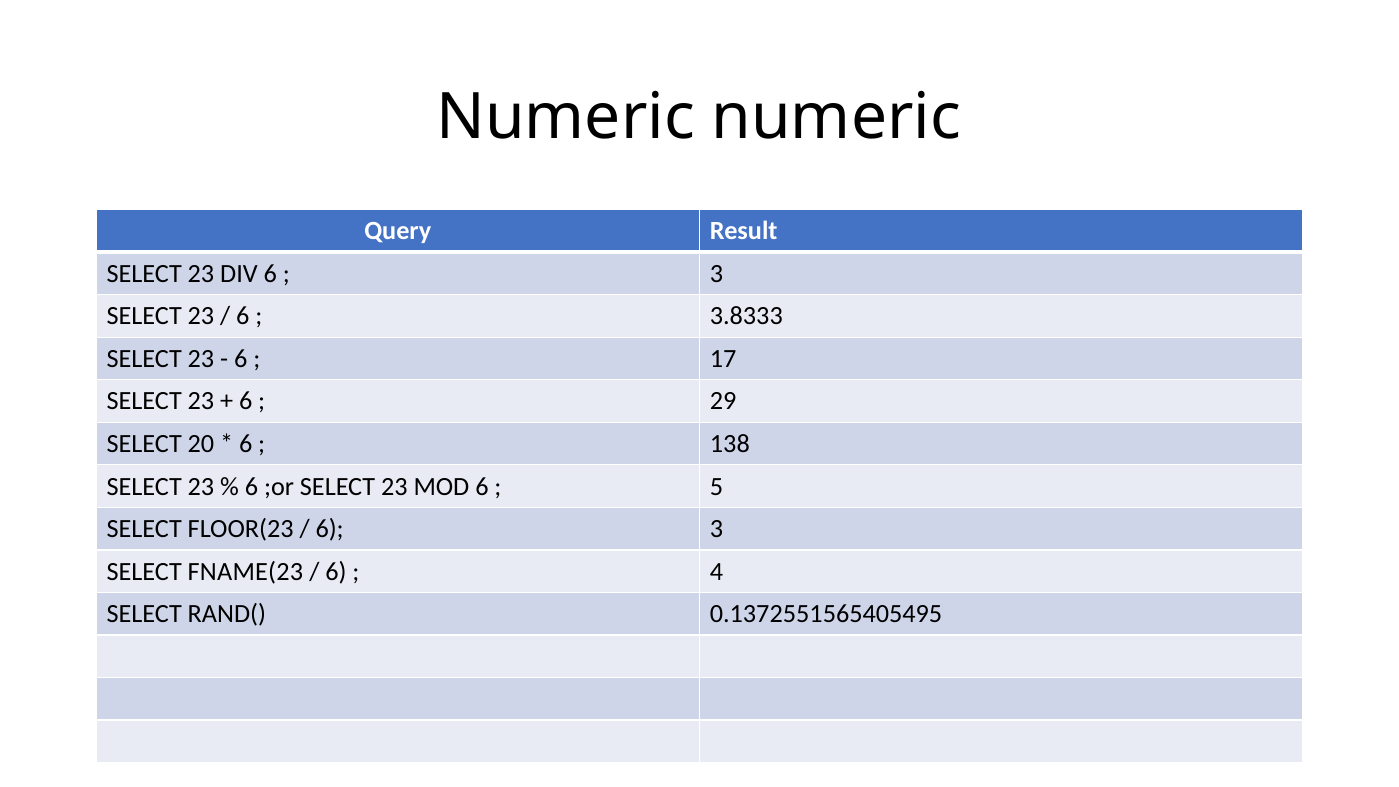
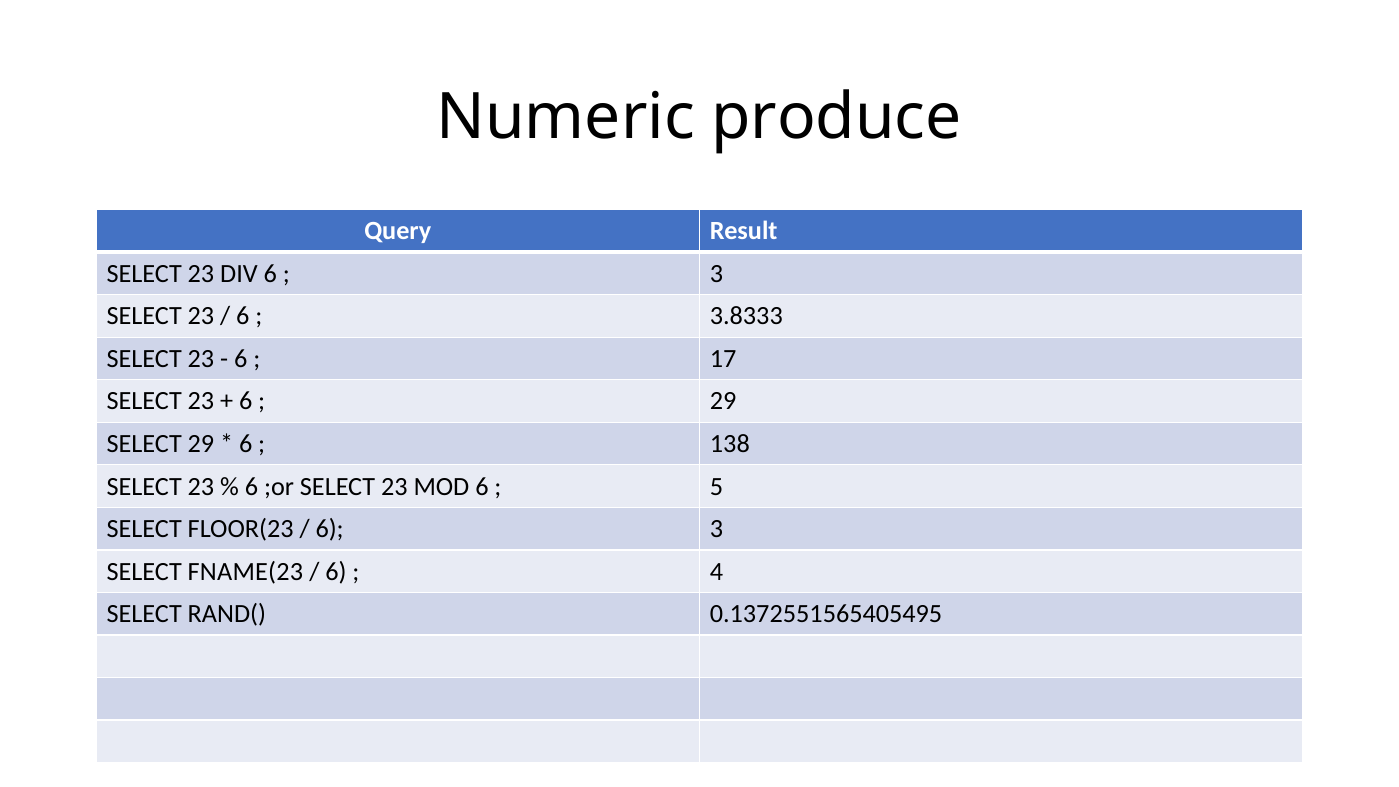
Numeric numeric: numeric -> produce
SELECT 20: 20 -> 29
